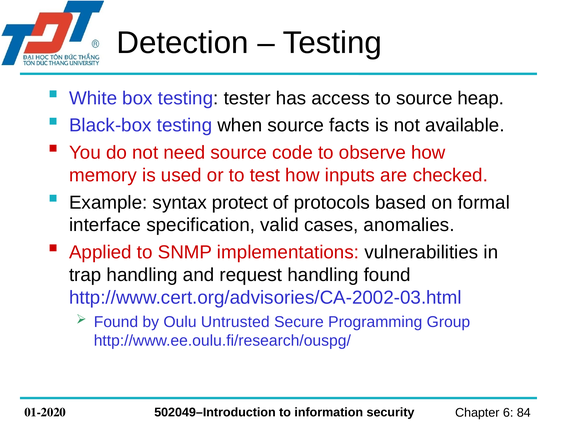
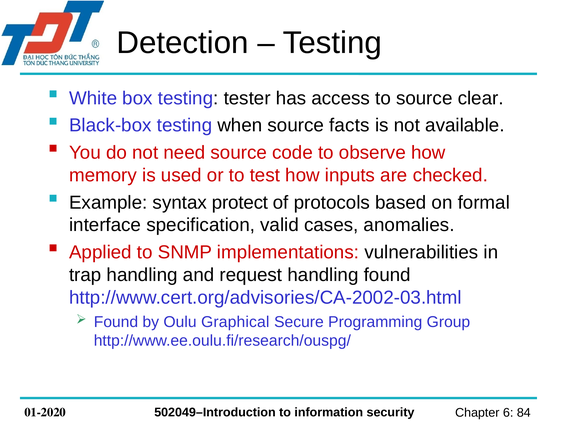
heap: heap -> clear
Untrusted: Untrusted -> Graphical
